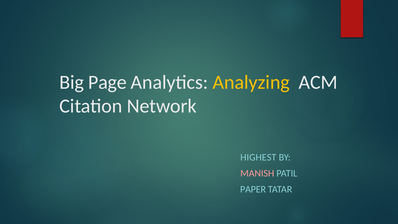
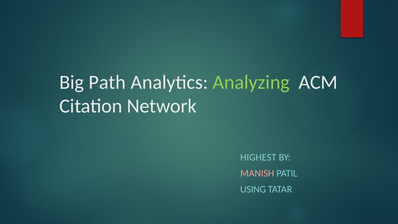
Page: Page -> Path
Analyzing colour: yellow -> light green
PAPER: PAPER -> USING
